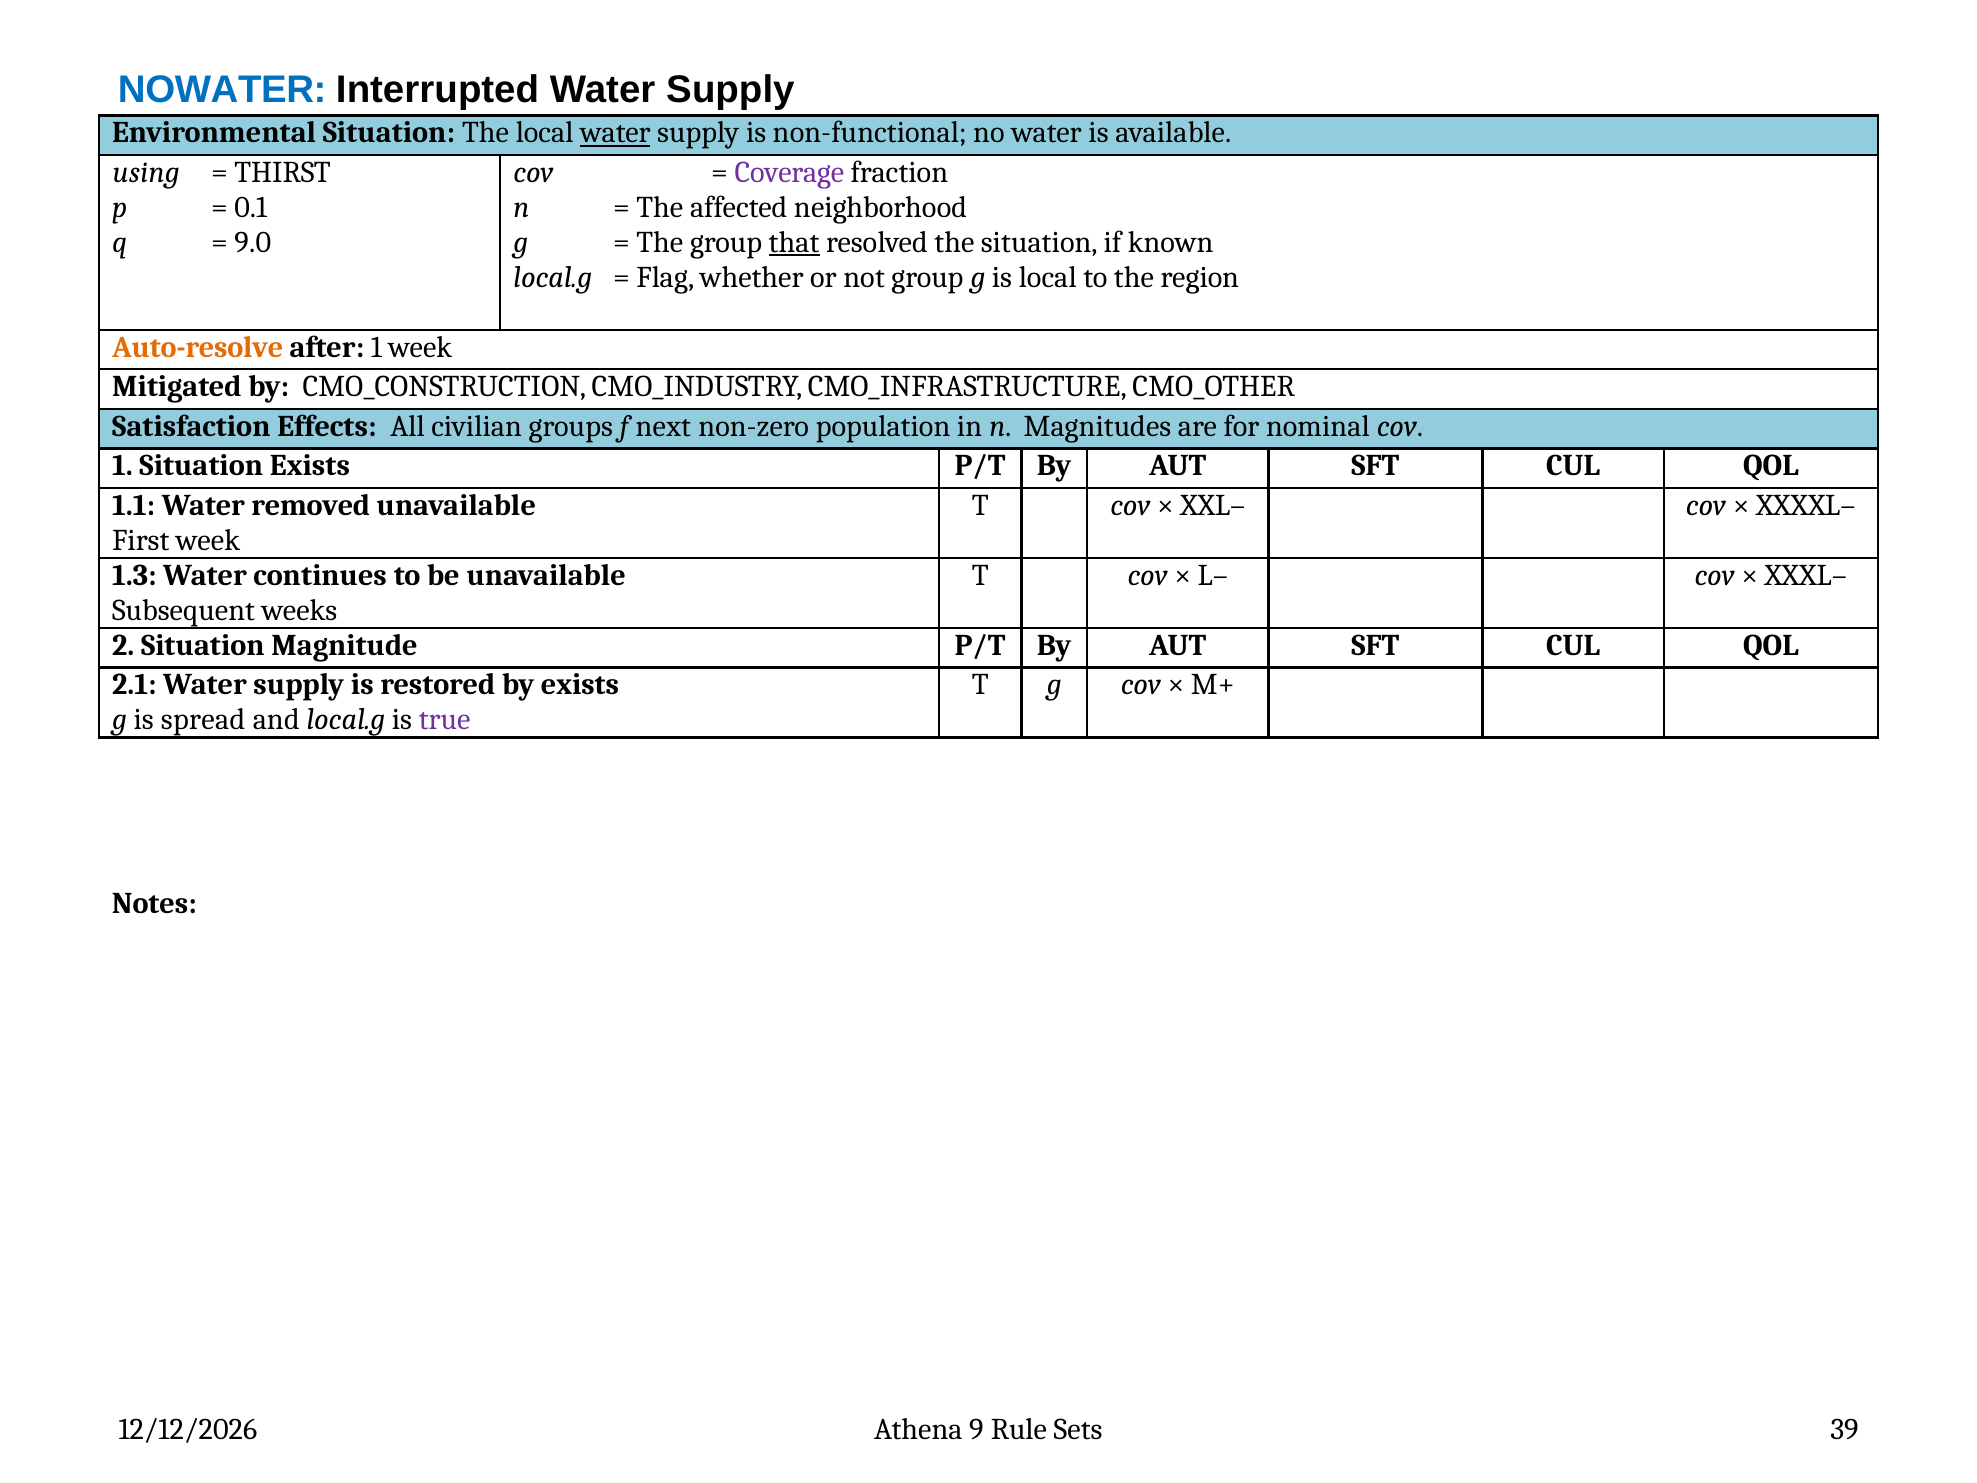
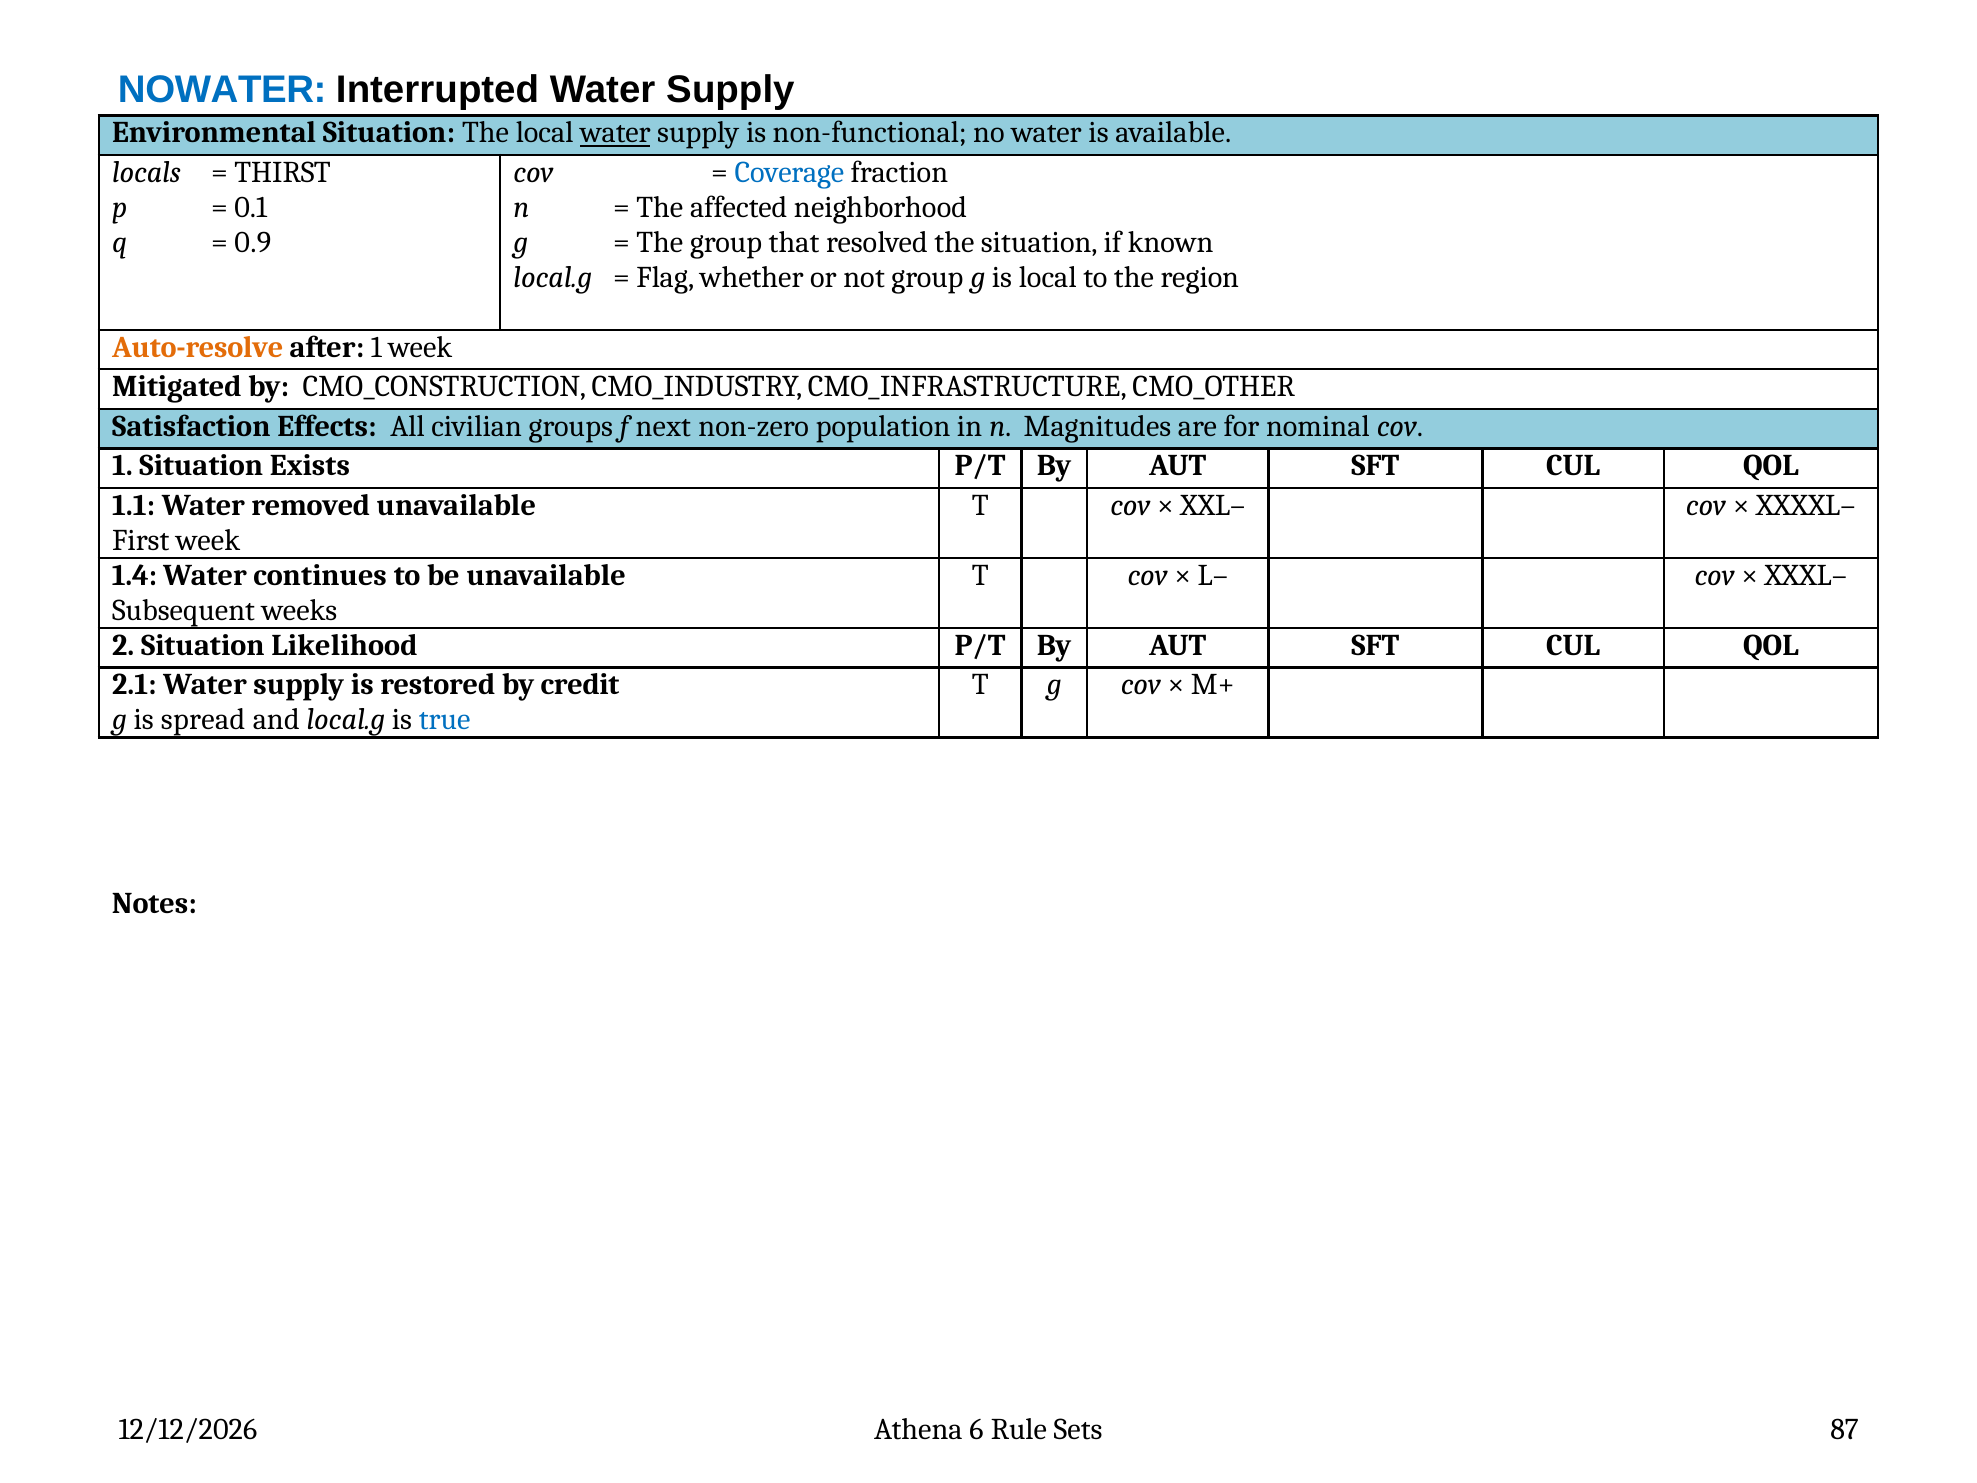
using: using -> locals
Coverage colour: purple -> blue
9.0: 9.0 -> 0.9
that underline: present -> none
1.3: 1.3 -> 1.4
Magnitude: Magnitude -> Likelihood
by exists: exists -> credit
true colour: purple -> blue
9: 9 -> 6
39: 39 -> 87
